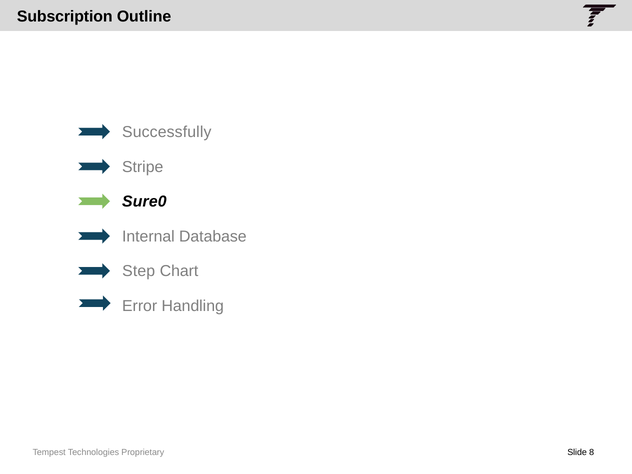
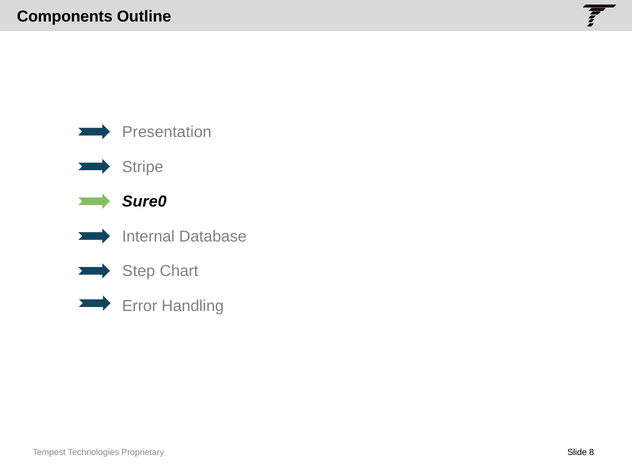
Subscription: Subscription -> Components
Successfully: Successfully -> Presentation
